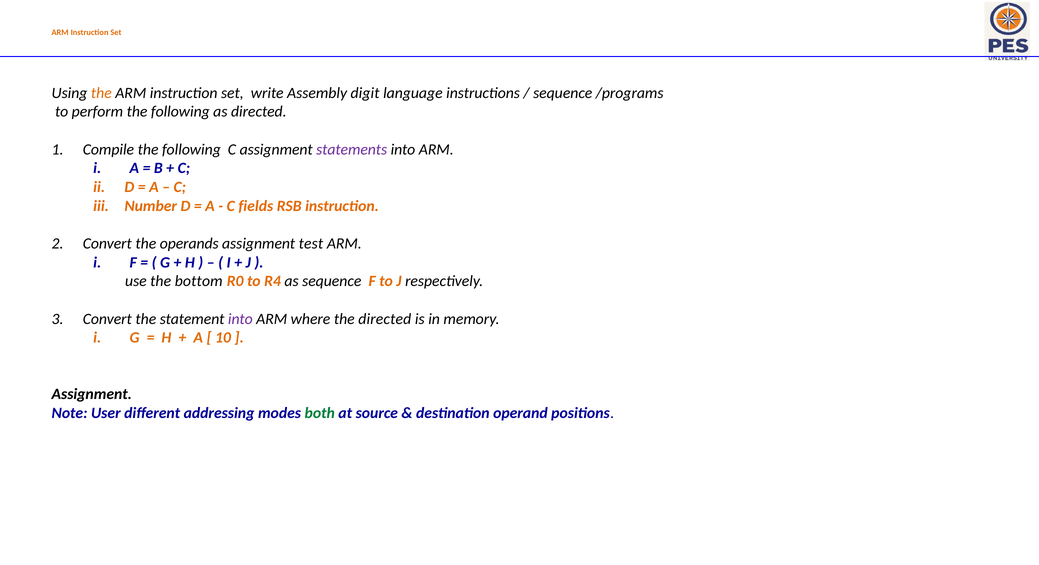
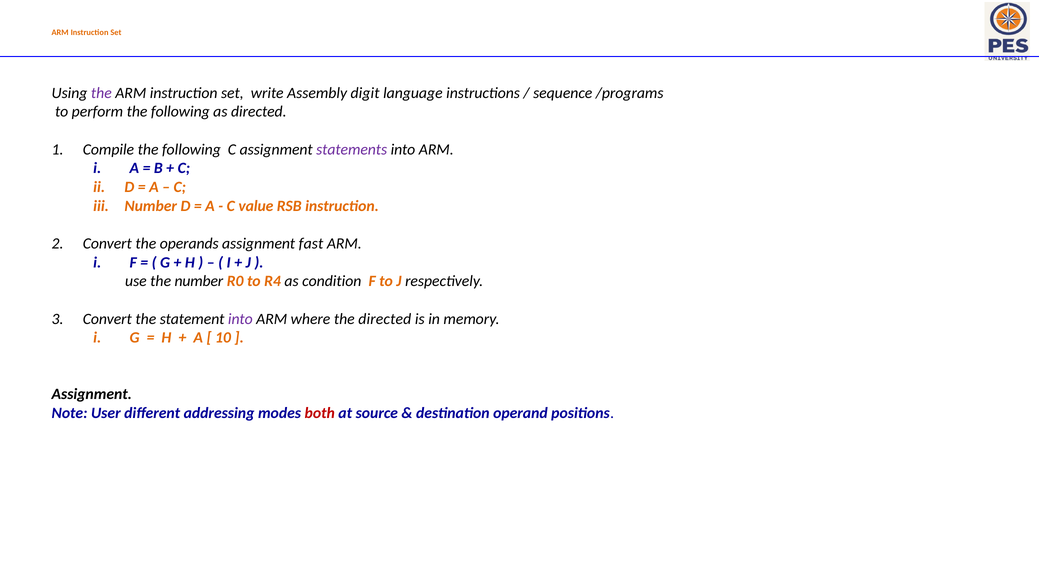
the at (101, 93) colour: orange -> purple
fields: fields -> value
test: test -> fast
the bottom: bottom -> number
as sequence: sequence -> condition
both colour: green -> red
